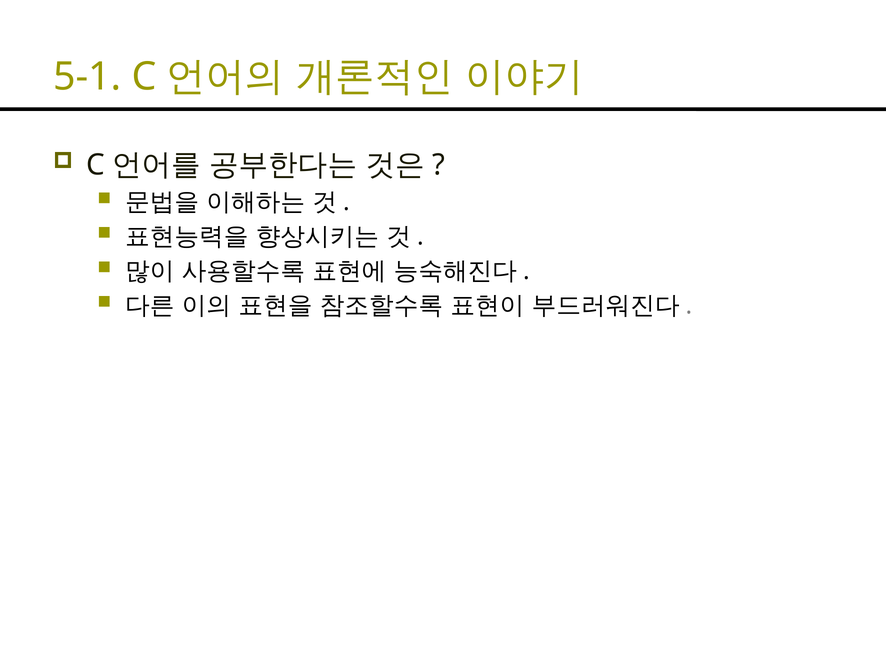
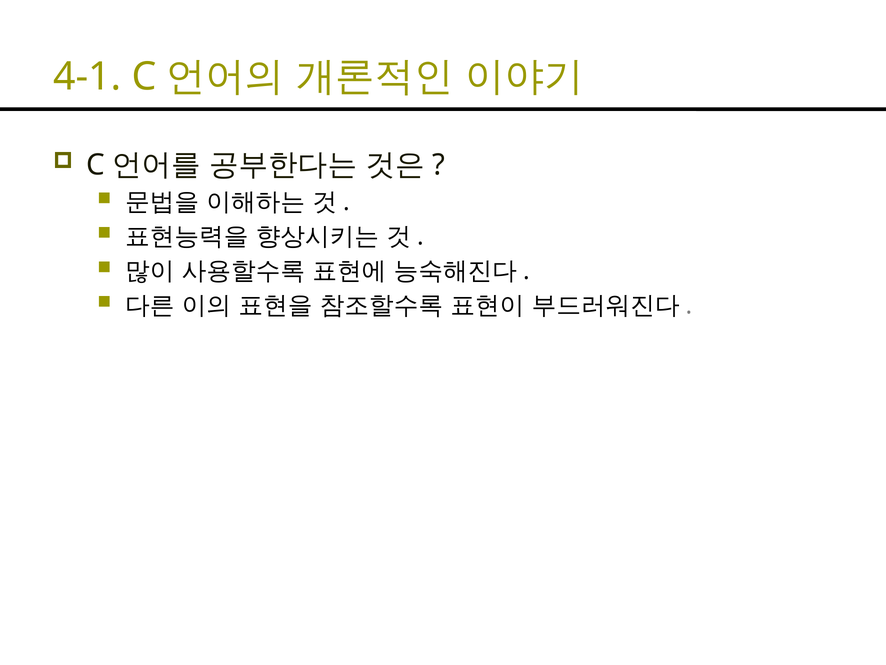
5-1: 5-1 -> 4-1
